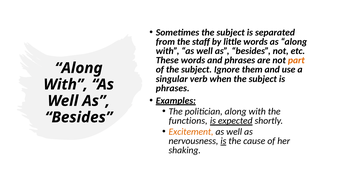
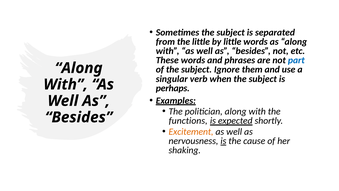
the staff: staff -> little
part colour: orange -> blue
phrases at (173, 88): phrases -> perhaps
